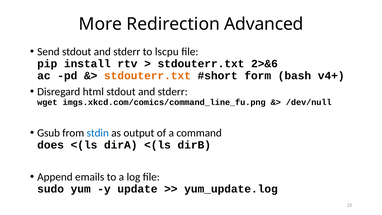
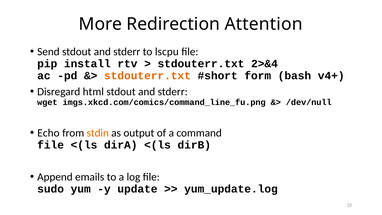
Advanced: Advanced -> Attention
2>&6: 2>&6 -> 2>&4
Gsub: Gsub -> Echo
stdin colour: blue -> orange
does at (51, 145): does -> file
